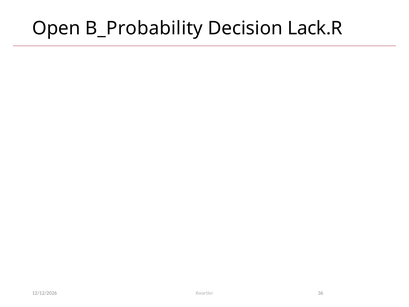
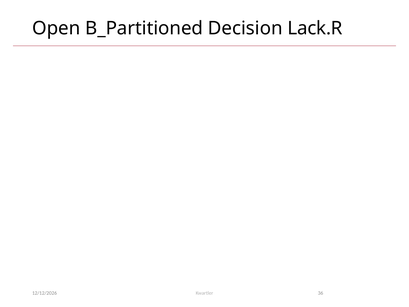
B_Probability: B_Probability -> B_Partitioned
